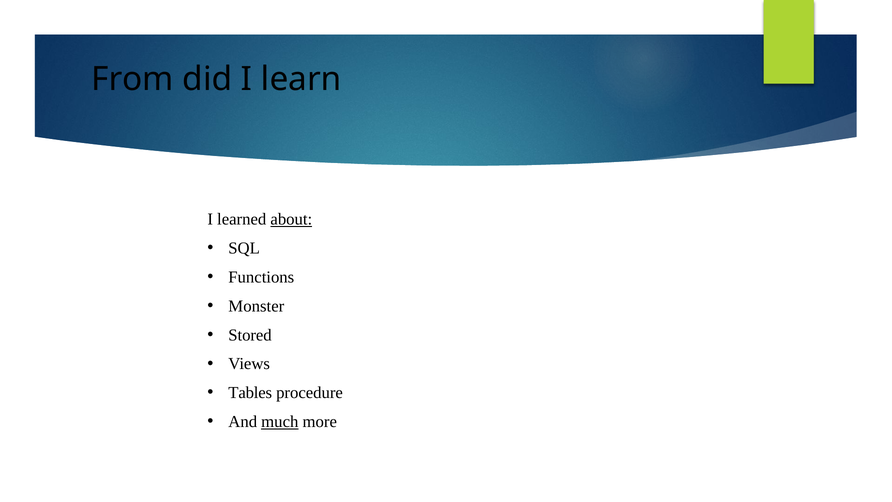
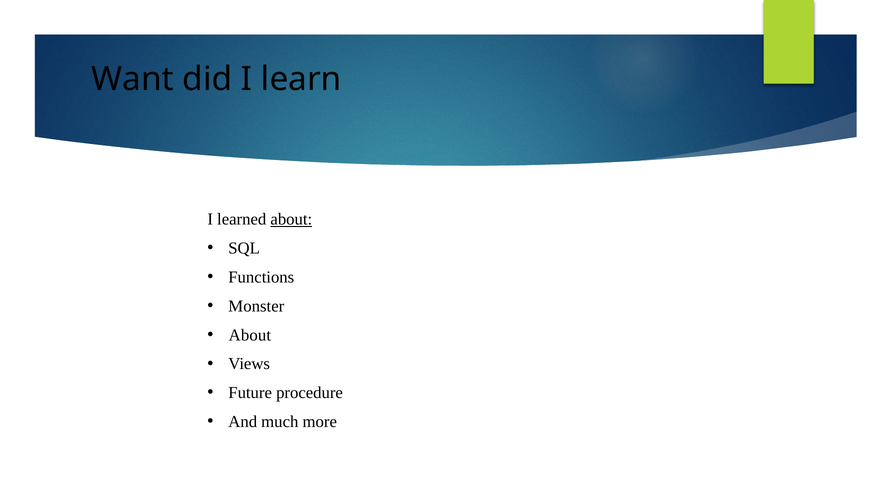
From: From -> Want
Stored at (250, 335): Stored -> About
Tables: Tables -> Future
much underline: present -> none
